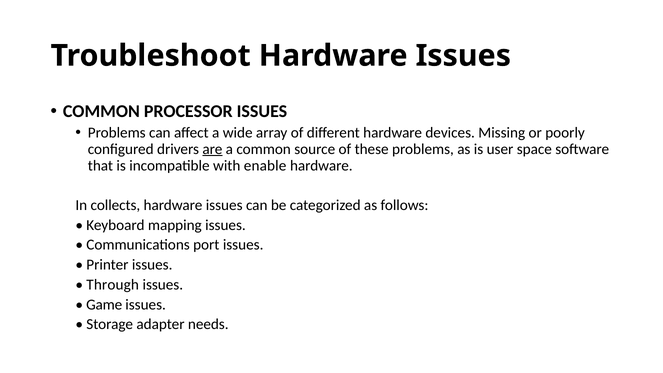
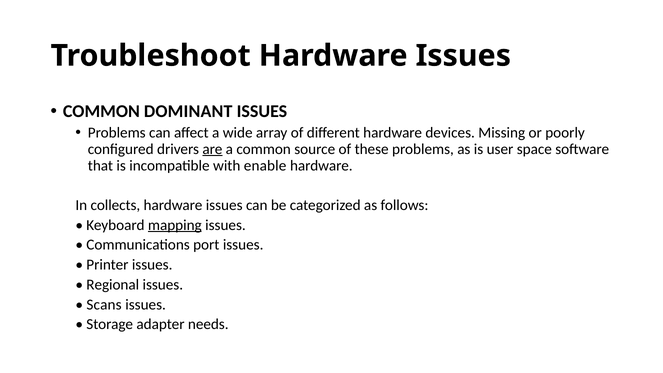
PROCESSOR: PROCESSOR -> DOMINANT
mapping underline: none -> present
Through: Through -> Regional
Game: Game -> Scans
